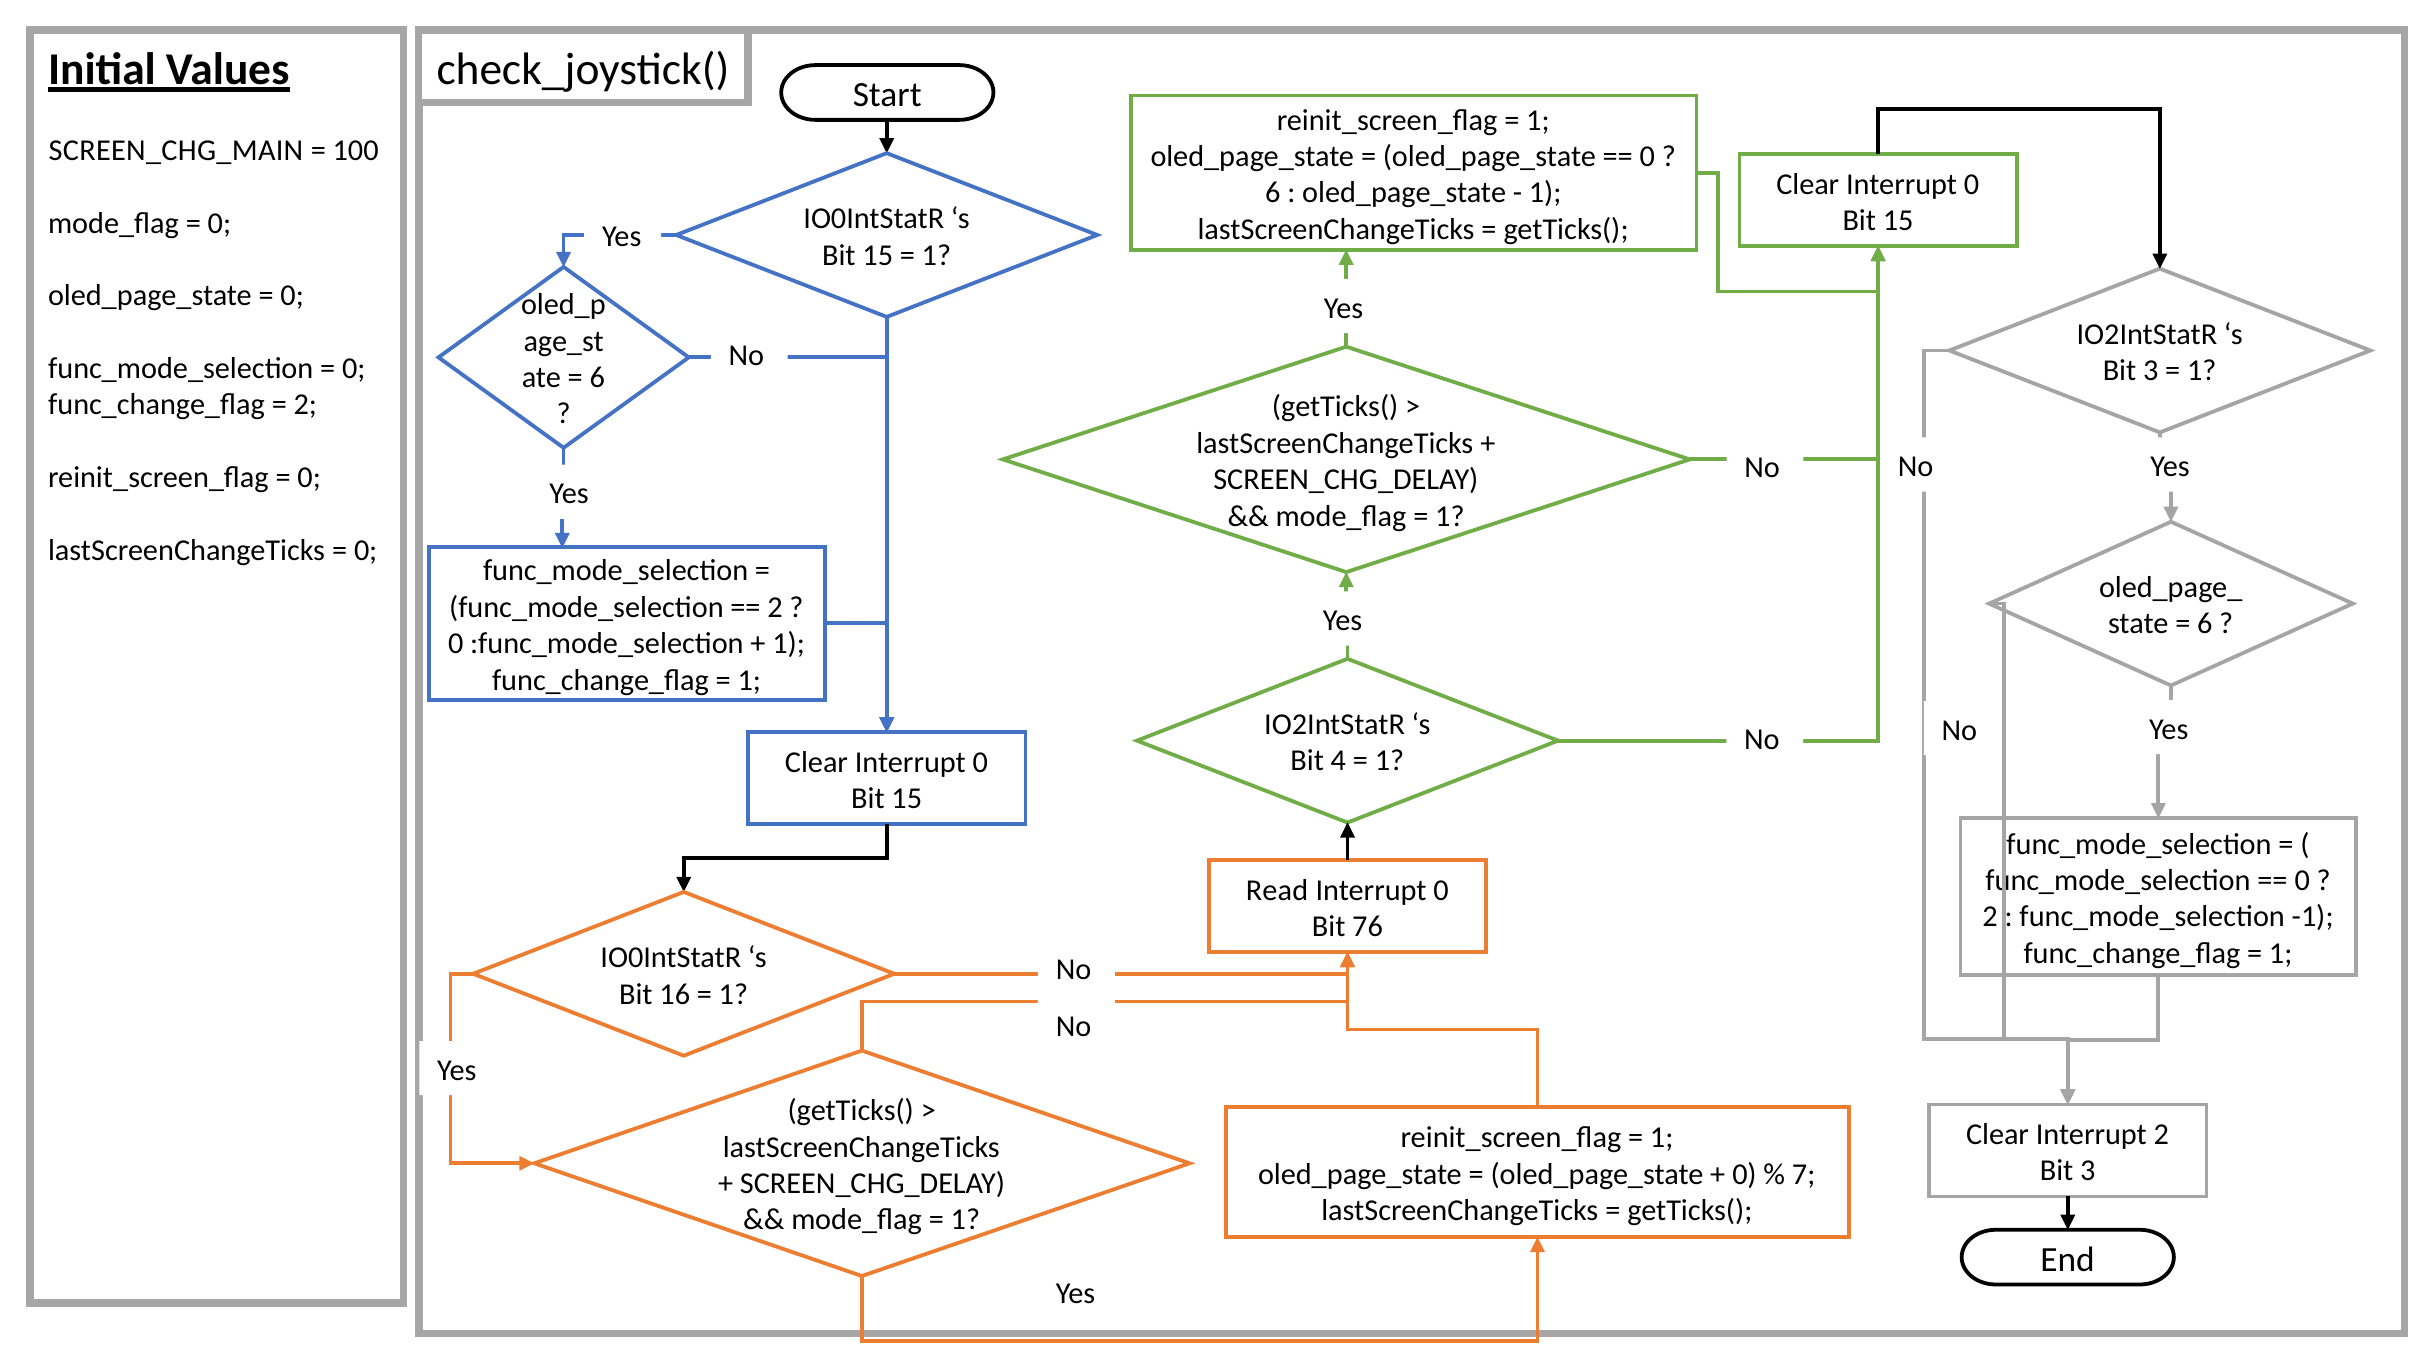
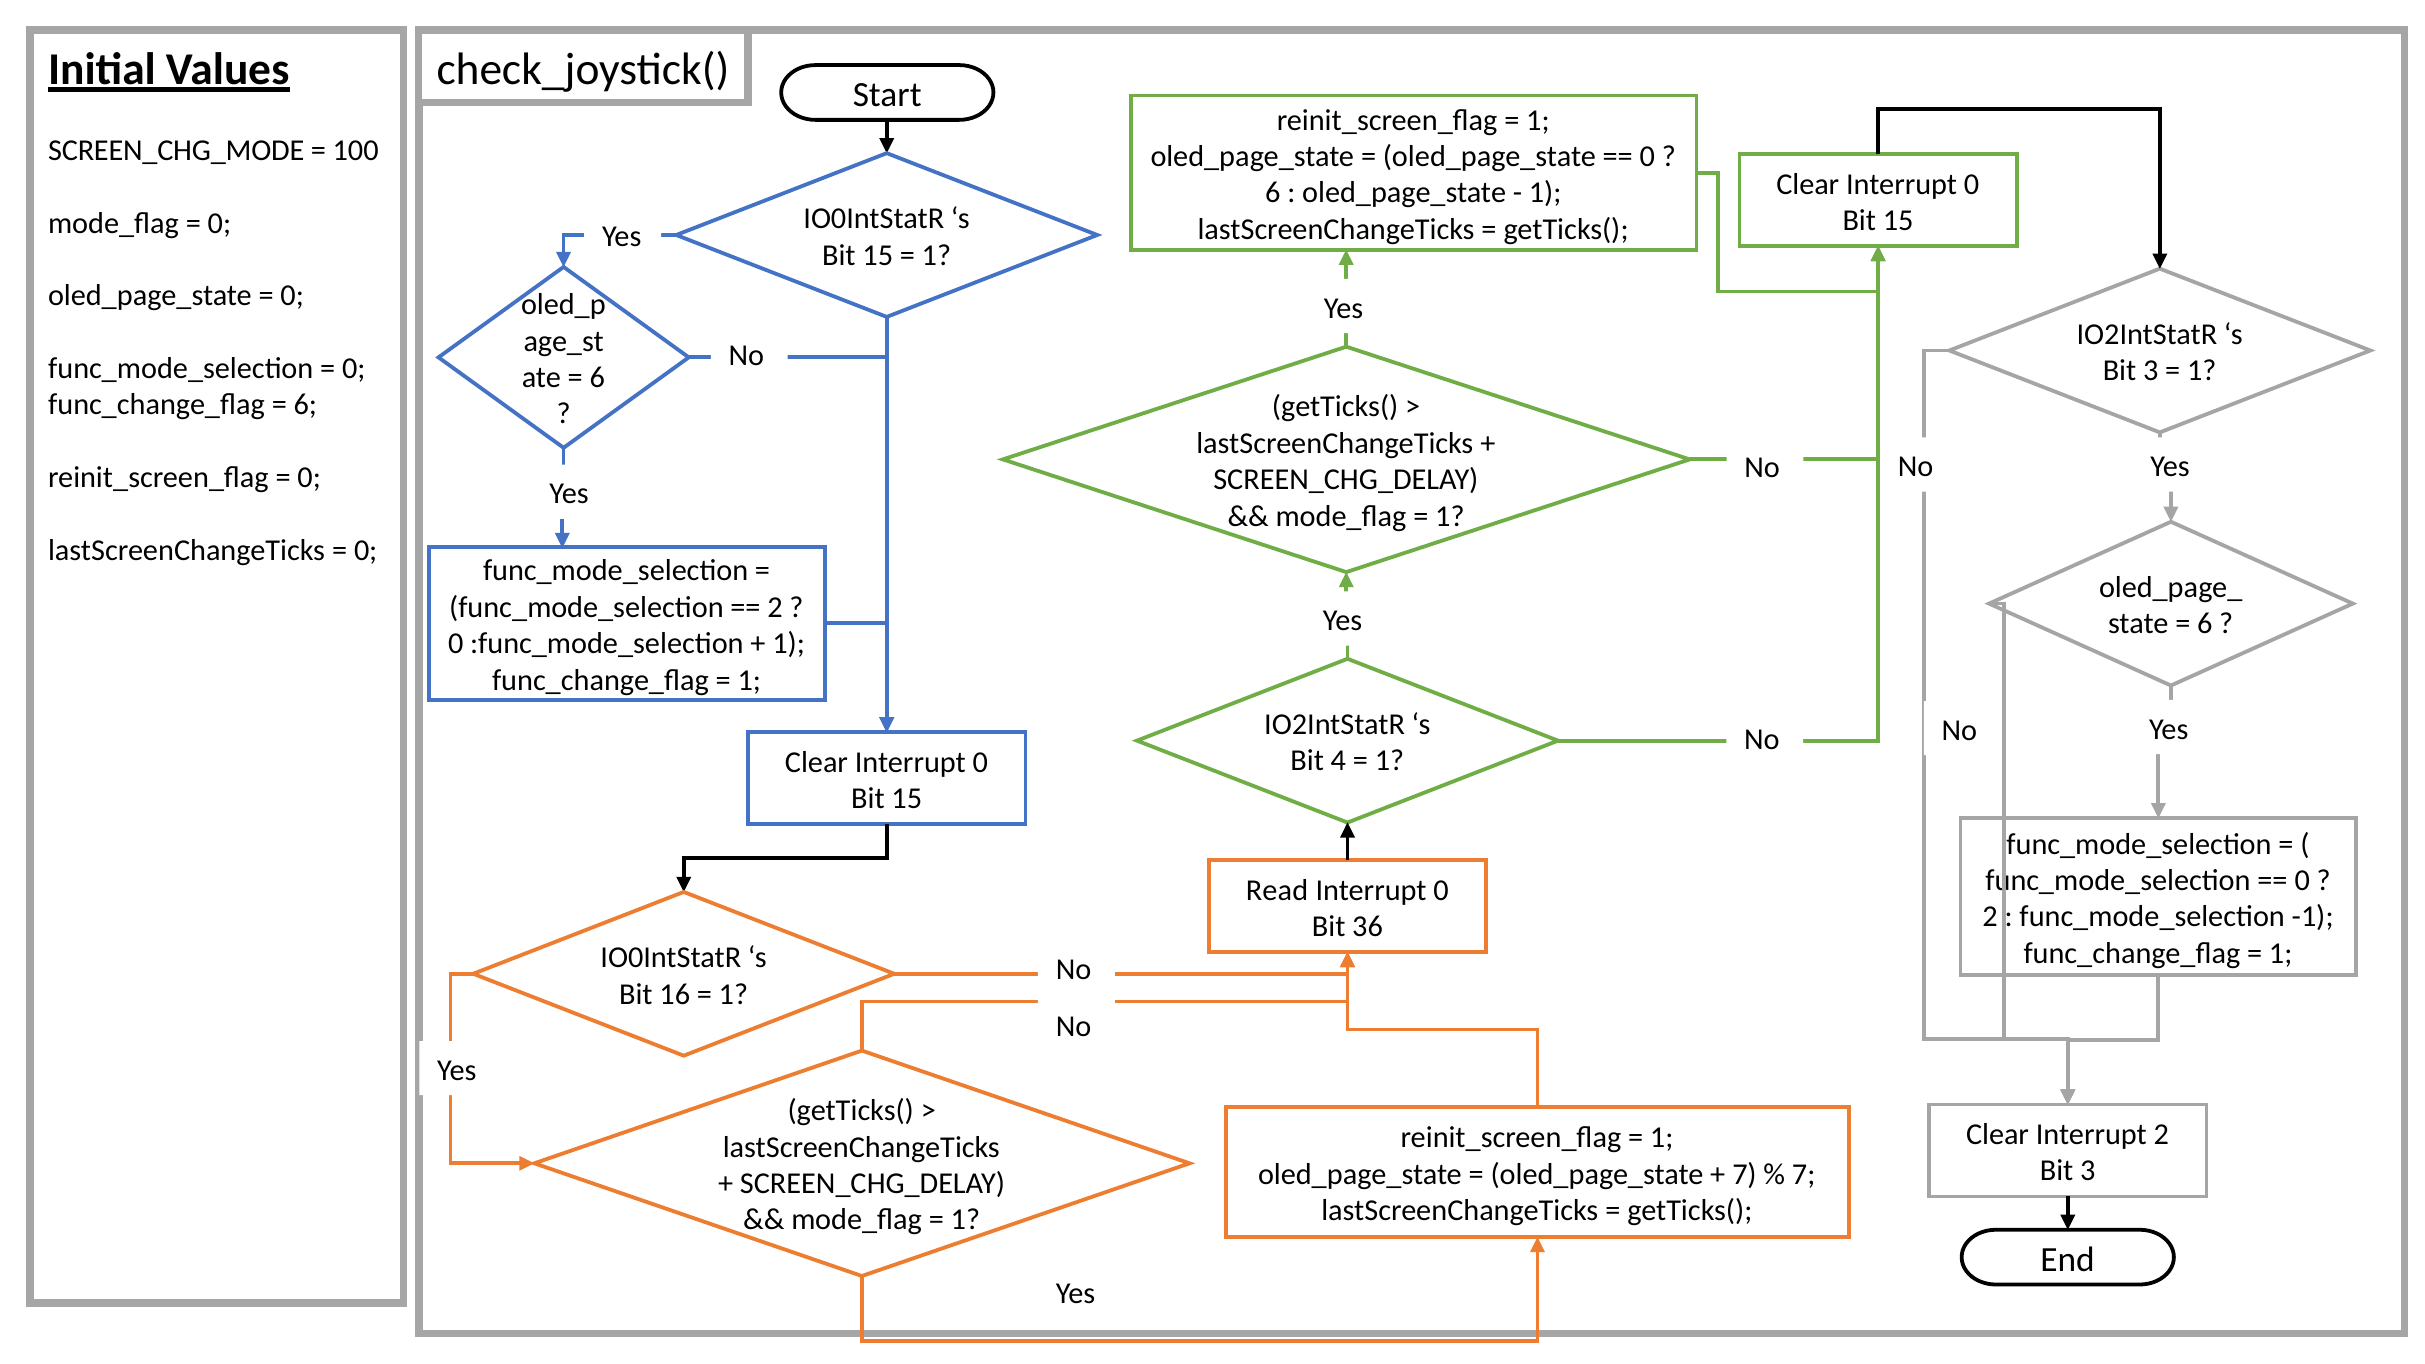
SCREEN_CHG_MAIN: SCREEN_CHG_MAIN -> SCREEN_CHG_MODE
2 at (305, 405): 2 -> 6
76: 76 -> 36
0 at (1744, 1174): 0 -> 7
